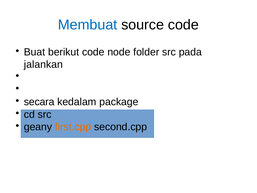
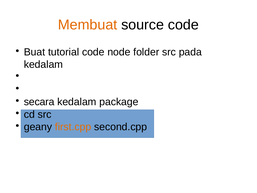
Membuat colour: blue -> orange
berikut: berikut -> tutorial
jalankan at (43, 64): jalankan -> kedalam
